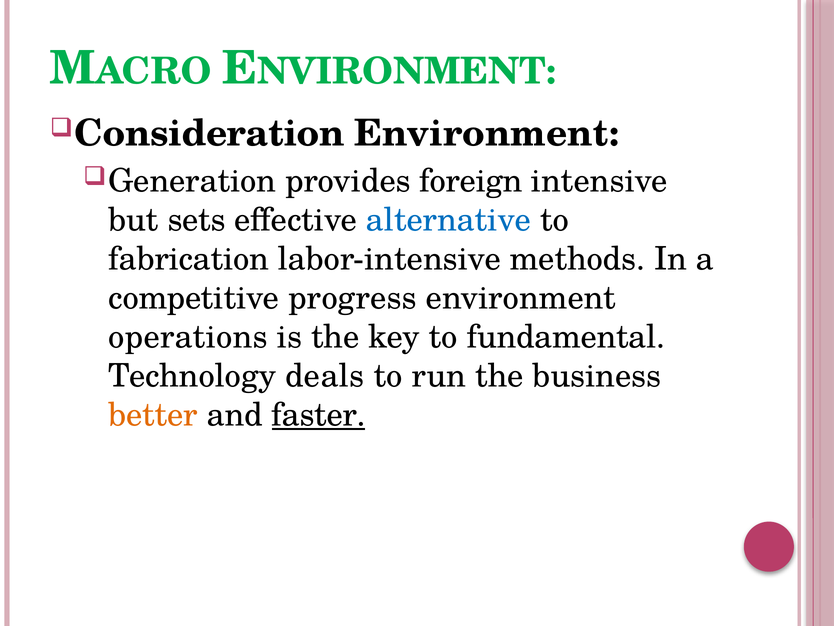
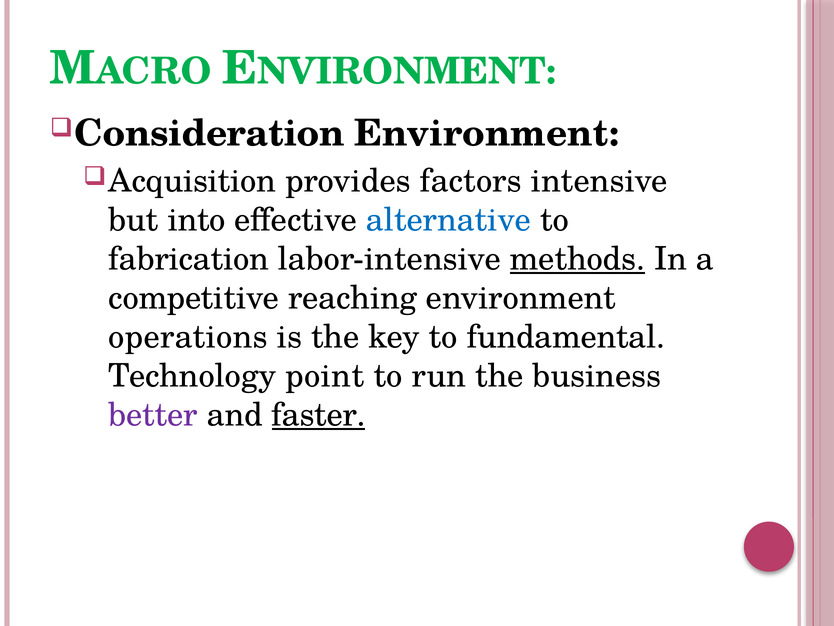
Generation: Generation -> Acquisition
foreign: foreign -> factors
sets: sets -> into
methods underline: none -> present
progress: progress -> reaching
deals: deals -> point
better colour: orange -> purple
